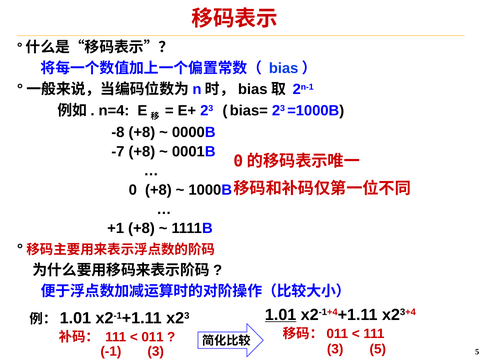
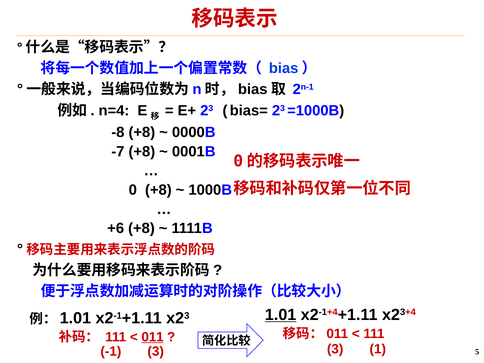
+1: +1 -> +6
011 underline: none -> present
3 5: 5 -> 1
